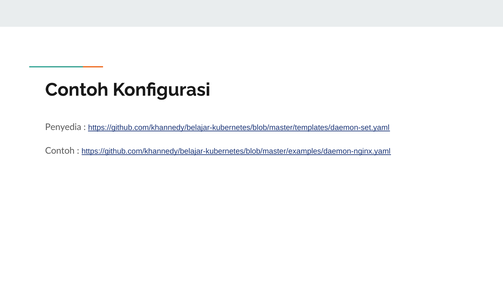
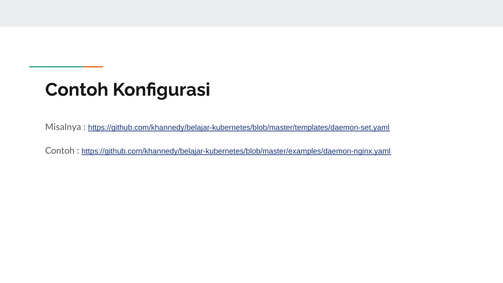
Penyedia: Penyedia -> Misalnya
